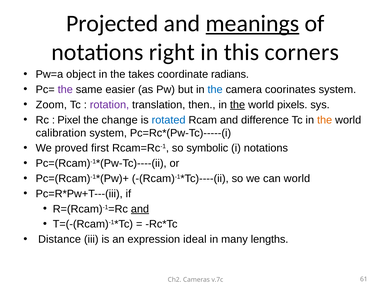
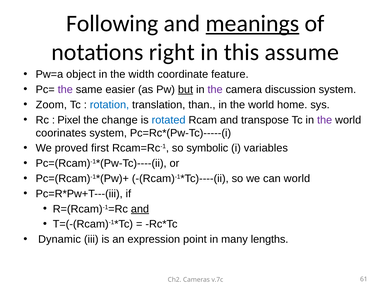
Projected: Projected -> Following
corners: corners -> assume
takes: takes -> width
radians: radians -> feature
but underline: none -> present
the at (215, 90) colour: blue -> purple
coorinates: coorinates -> discussion
rotation colour: purple -> blue
then: then -> than
the at (238, 105) underline: present -> none
pixels: pixels -> home
difference: difference -> transpose
the at (325, 120) colour: orange -> purple
calibration: calibration -> coorinates
i notations: notations -> variables
Distance: Distance -> Dynamic
ideal: ideal -> point
